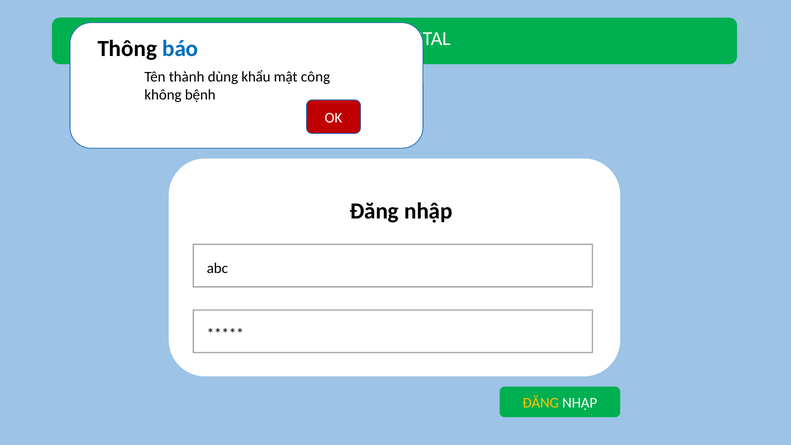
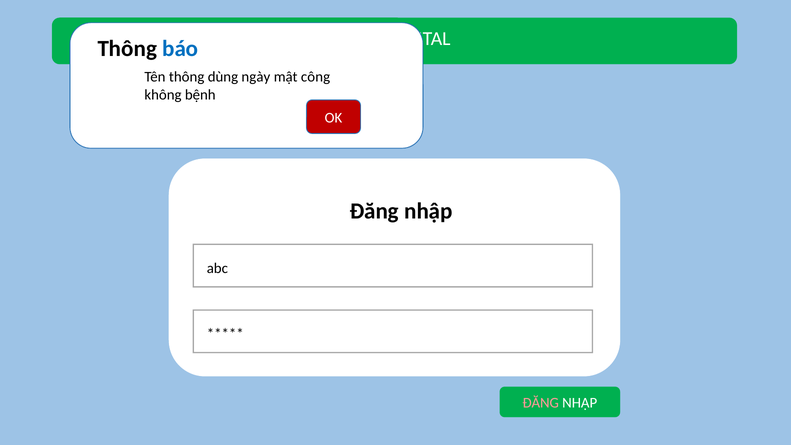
Tên thành: thành -> thông
khẩu: khẩu -> ngày
ĐĂNG at (541, 403) colour: yellow -> pink
